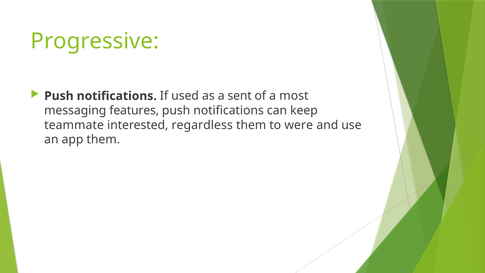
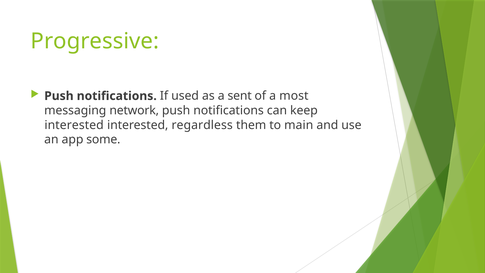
features: features -> network
teammate at (74, 125): teammate -> interested
were: were -> main
app them: them -> some
